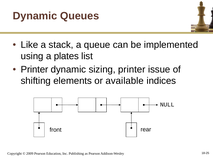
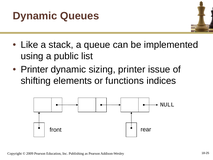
plates: plates -> public
available: available -> functions
